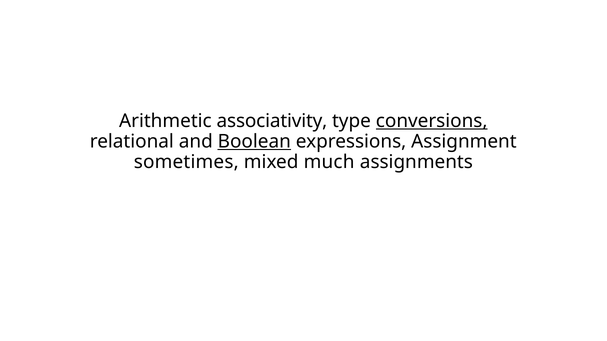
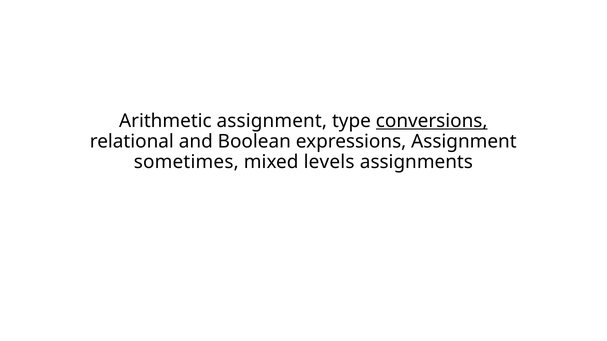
Arithmetic associativity: associativity -> assignment
Boolean underline: present -> none
much: much -> levels
